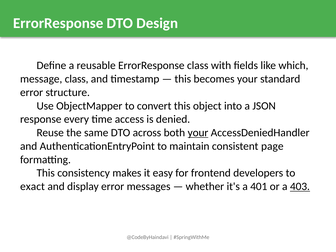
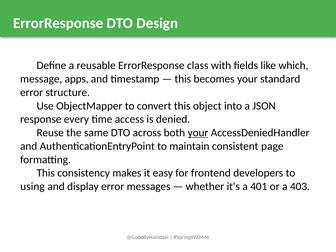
message class: class -> apps
exact: exact -> using
403 underline: present -> none
